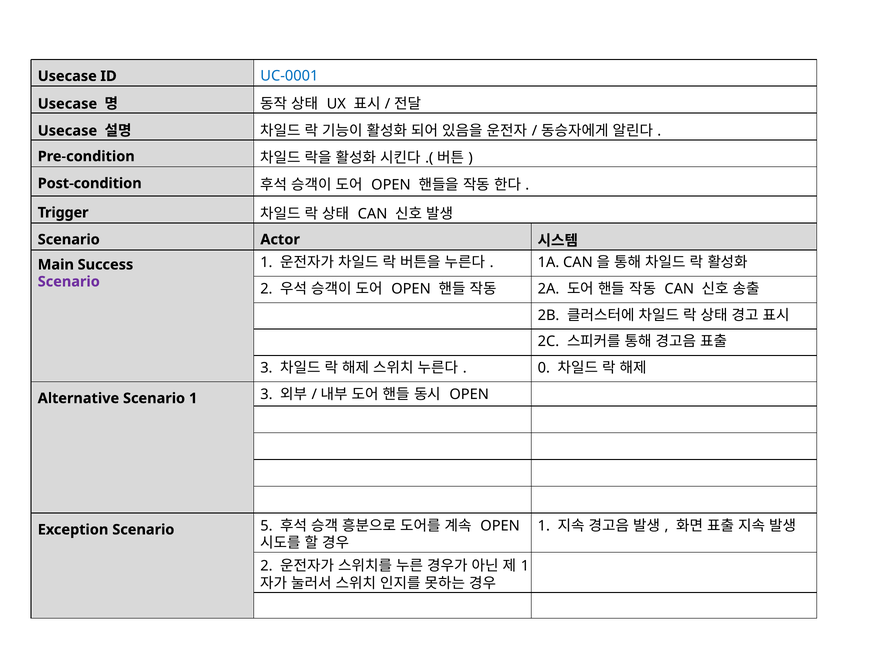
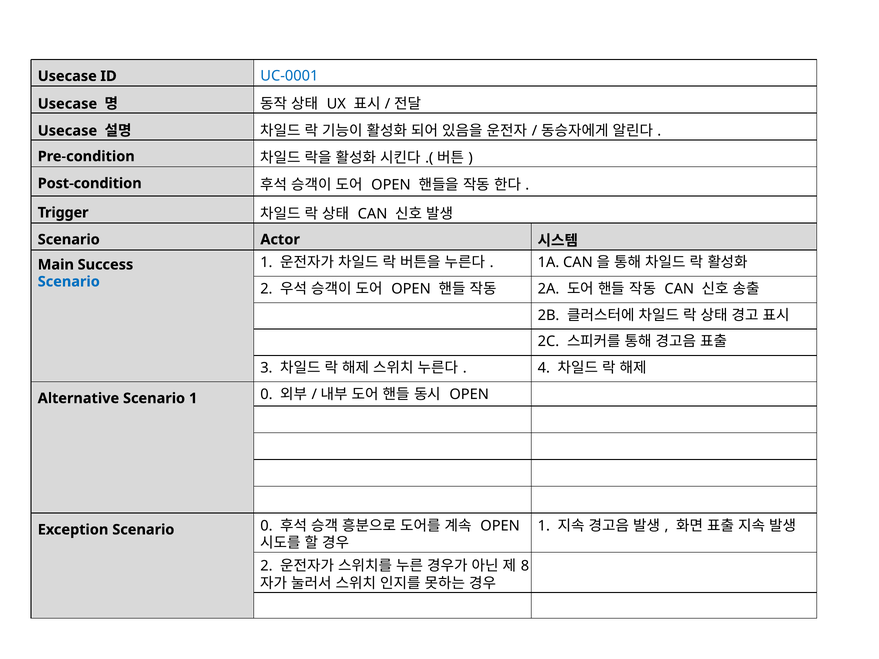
Scenario at (69, 282) colour: purple -> blue
0: 0 -> 4
1 3: 3 -> 0
Scenario 5: 5 -> 0
1 at (525, 566): 1 -> 8
